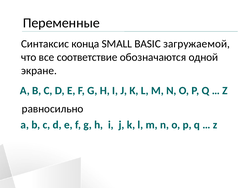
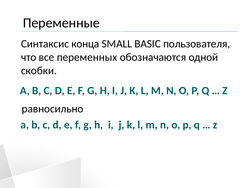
загружаемой: загружаемой -> пользователя
соответствие: соответствие -> переменных
экране: экране -> скобки
